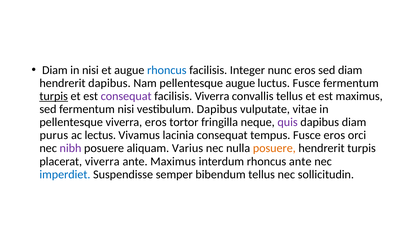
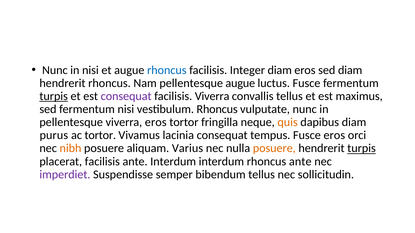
Diam at (55, 70): Diam -> Nunc
Integer nunc: nunc -> diam
hendrerit dapibus: dapibus -> rhoncus
vestibulum Dapibus: Dapibus -> Rhoncus
vulputate vitae: vitae -> nunc
quis colour: purple -> orange
ac lectus: lectus -> tortor
nibh colour: purple -> orange
turpis at (362, 149) underline: none -> present
placerat viverra: viverra -> facilisis
ante Maximus: Maximus -> Interdum
imperdiet colour: blue -> purple
